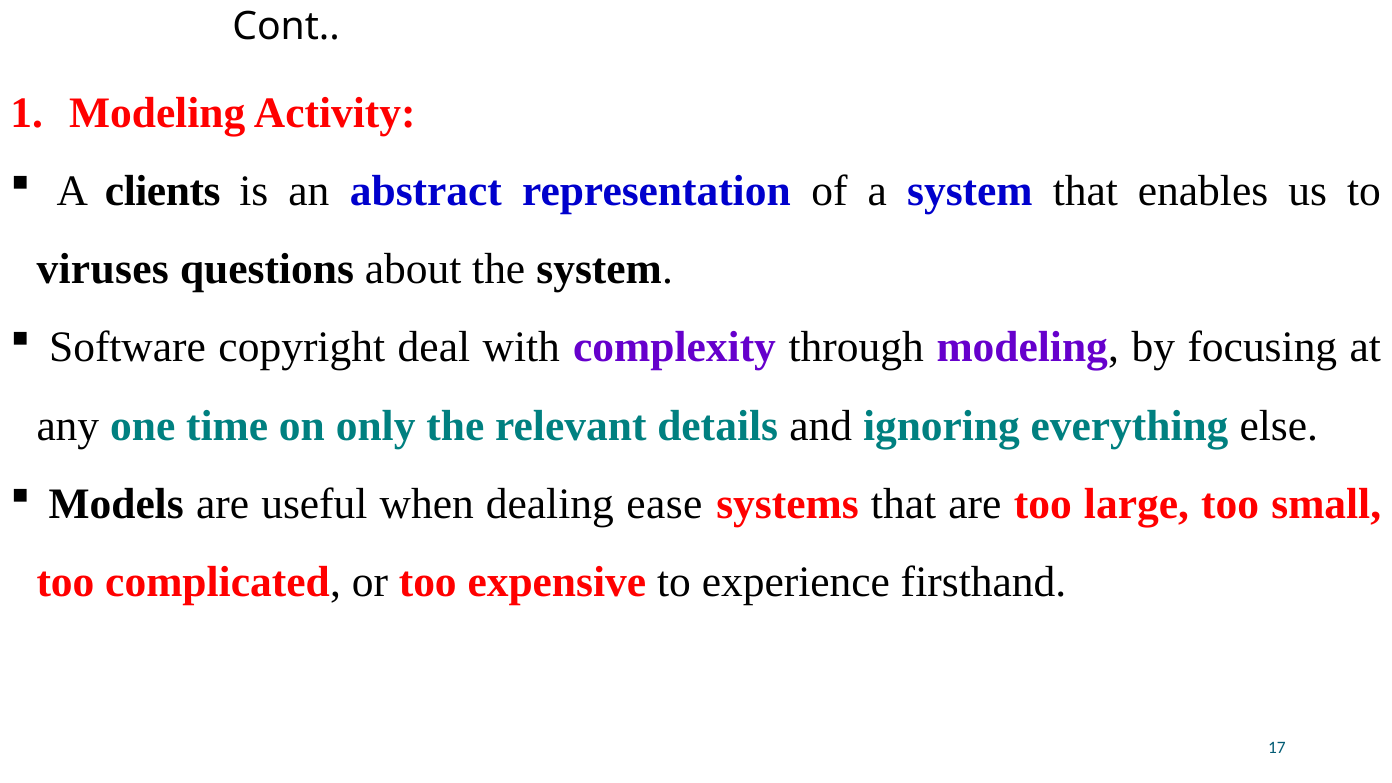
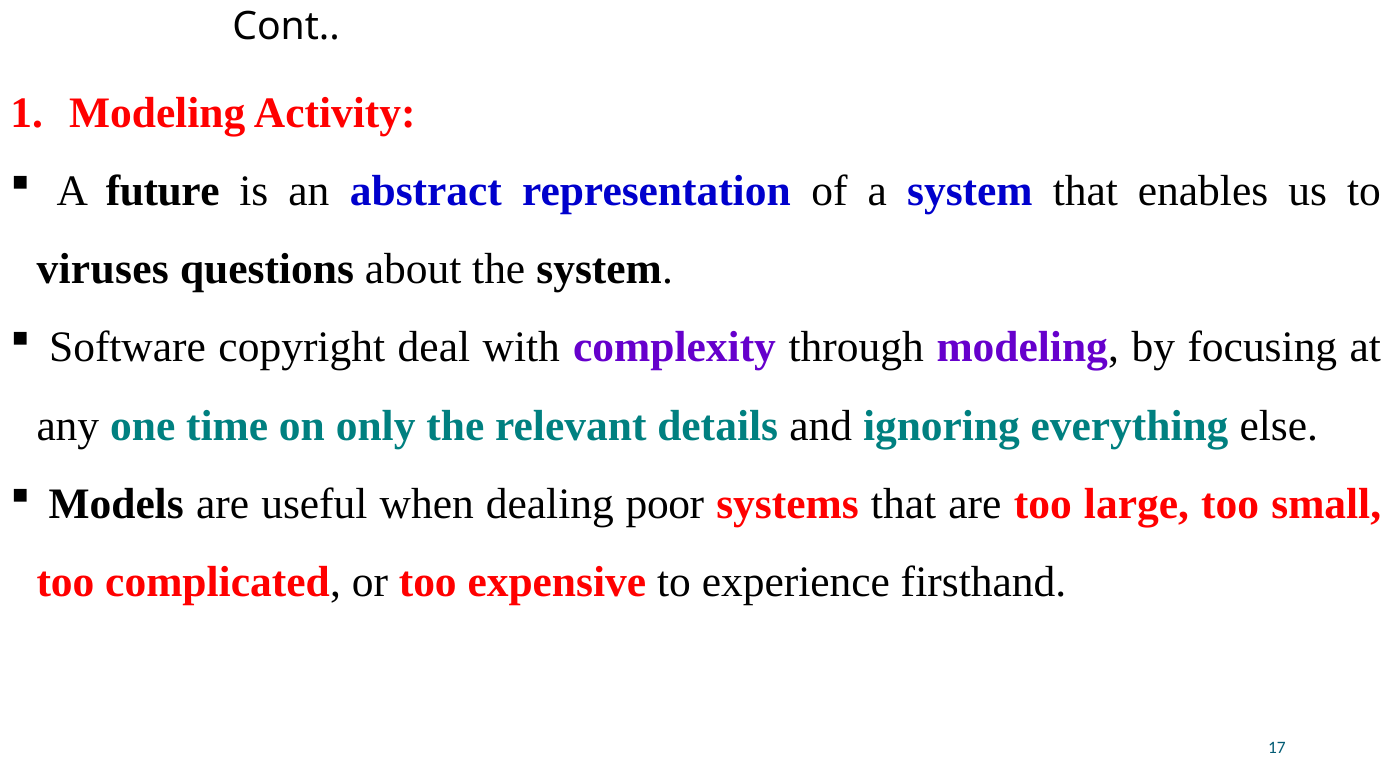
clients: clients -> future
ease: ease -> poor
